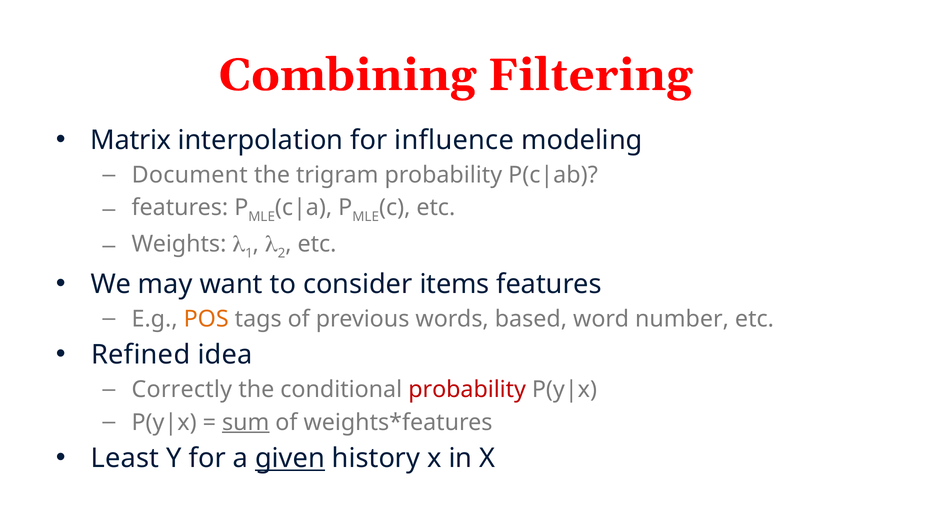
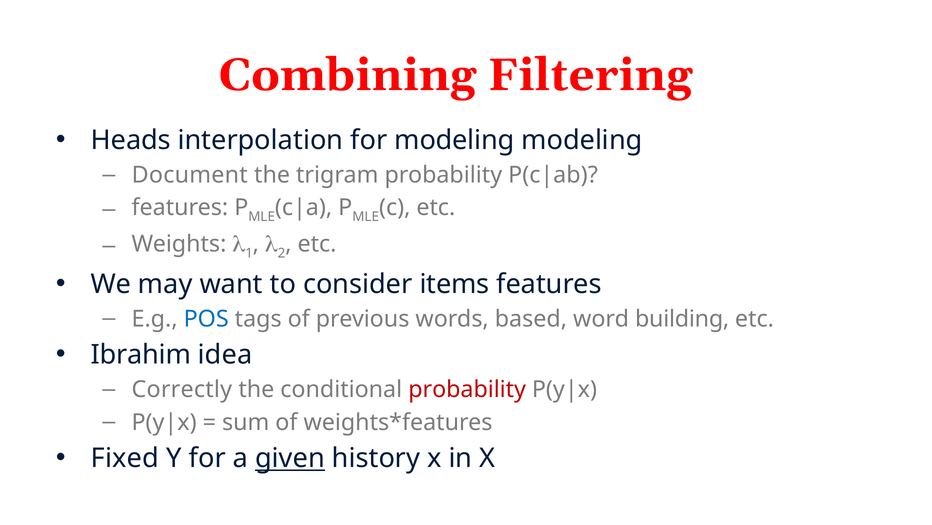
Matrix: Matrix -> Heads
for influence: influence -> modeling
POS colour: orange -> blue
number: number -> building
Refined: Refined -> Ibrahim
sum underline: present -> none
Least: Least -> Fixed
